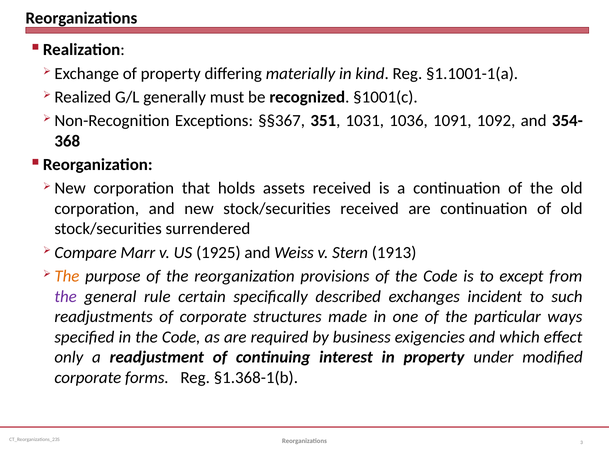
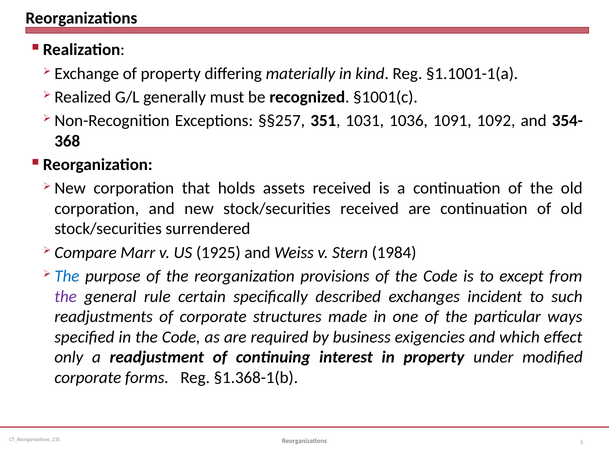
§§367: §§367 -> §§257
1913: 1913 -> 1984
The at (67, 277) colour: orange -> blue
